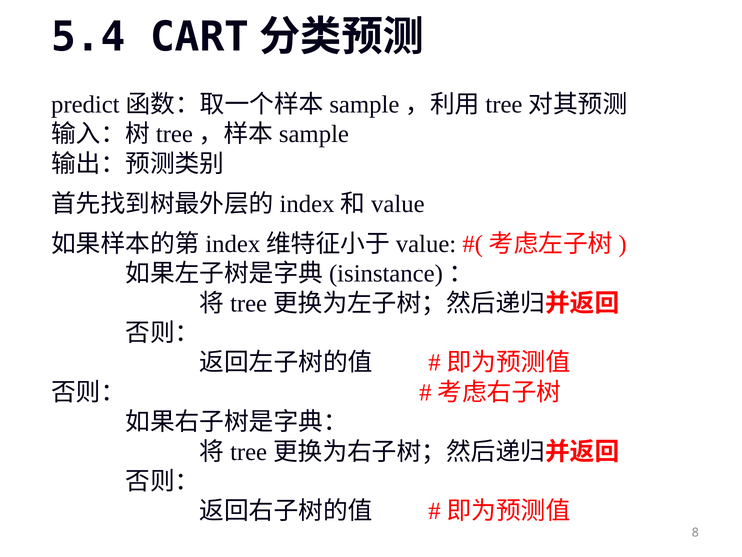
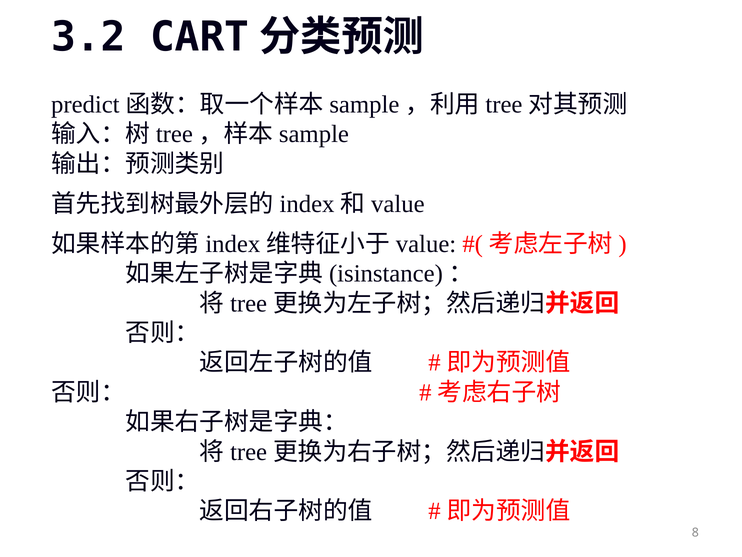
5.4: 5.4 -> 3.2
